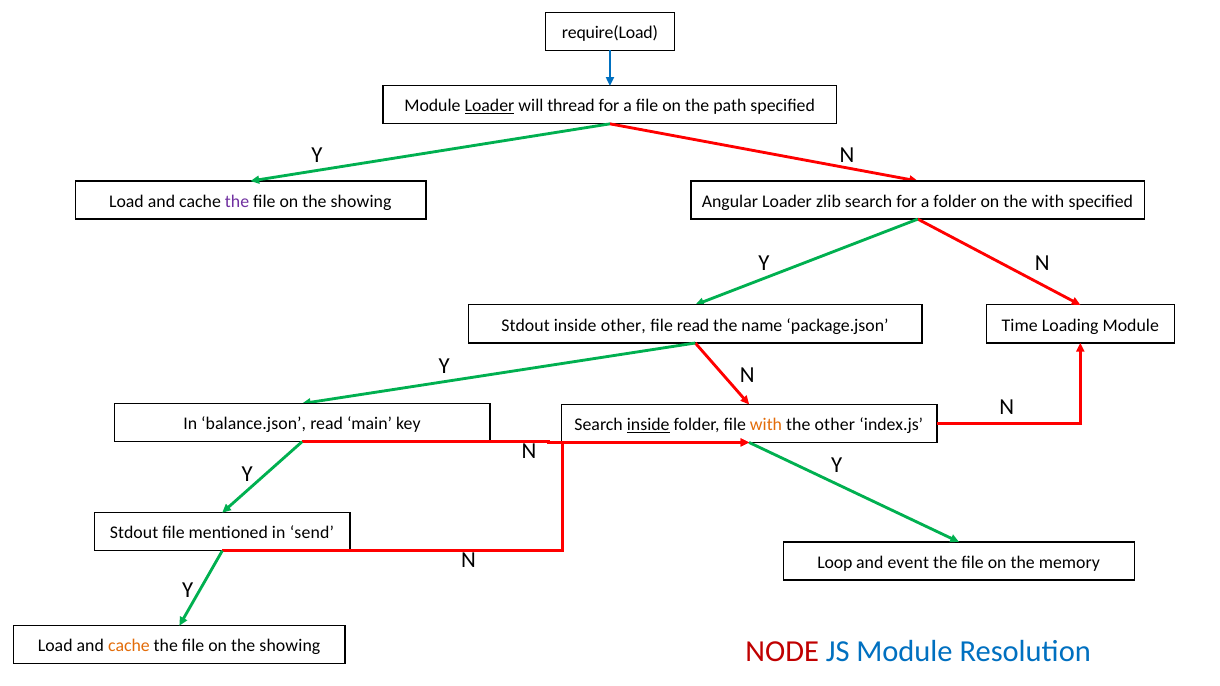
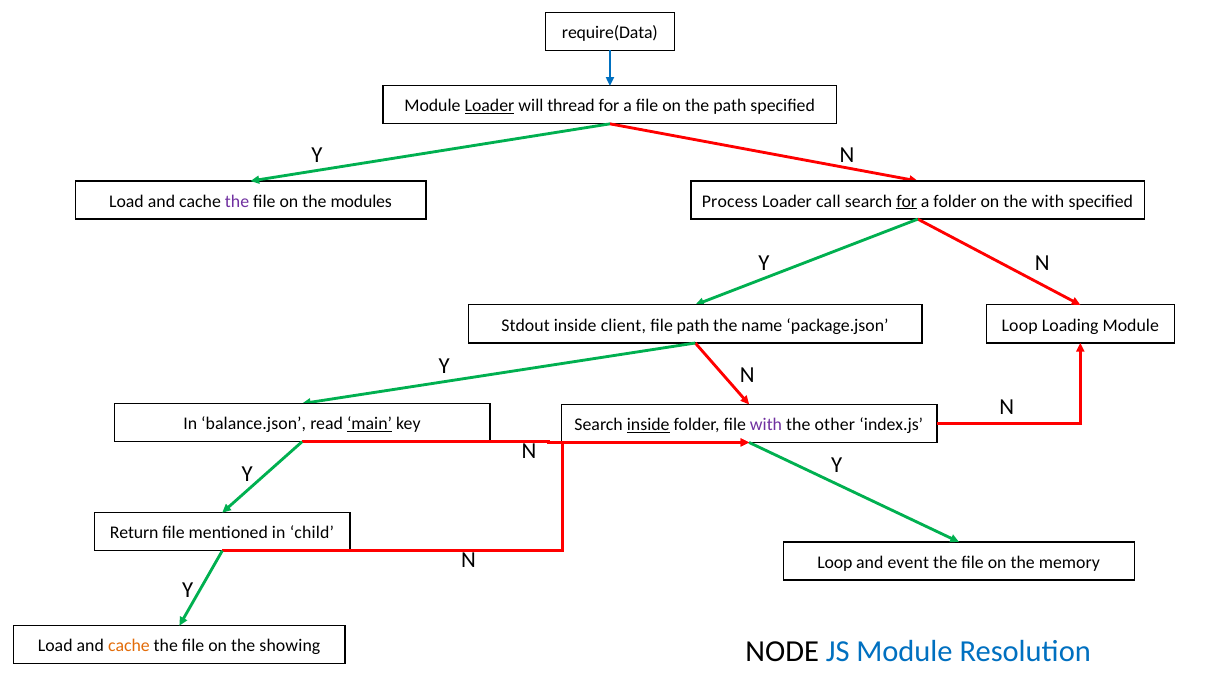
require(Load: require(Load -> require(Data
showing at (361, 201): showing -> modules
Angular: Angular -> Process
zlib: zlib -> call
for at (907, 201) underline: none -> present
inside other: other -> client
file read: read -> path
Time at (1020, 325): Time -> Loop
main underline: none -> present
with at (766, 425) colour: orange -> purple
Stdout at (134, 533): Stdout -> Return
send: send -> child
NODE colour: red -> black
